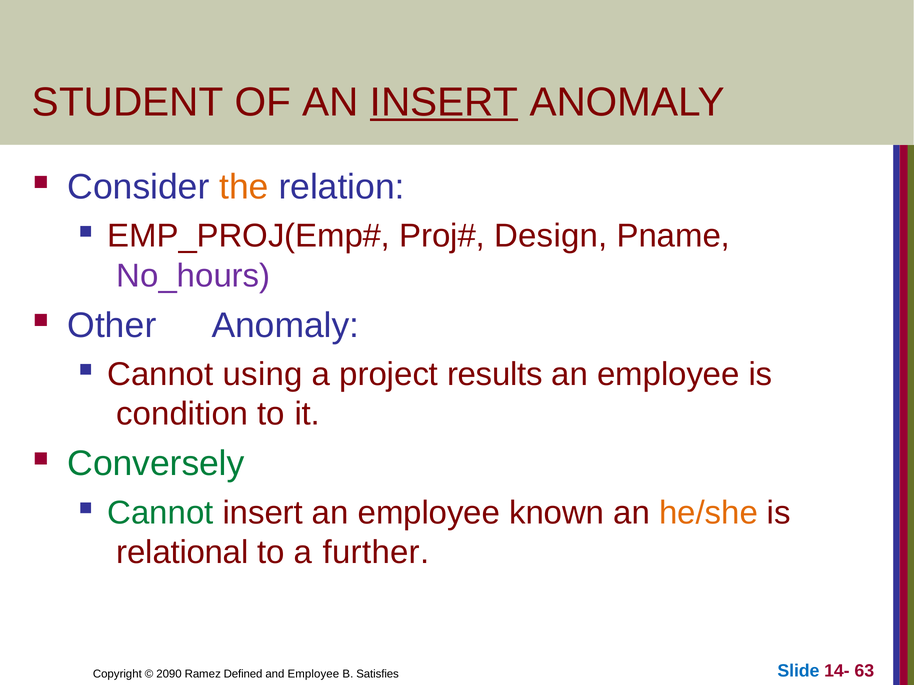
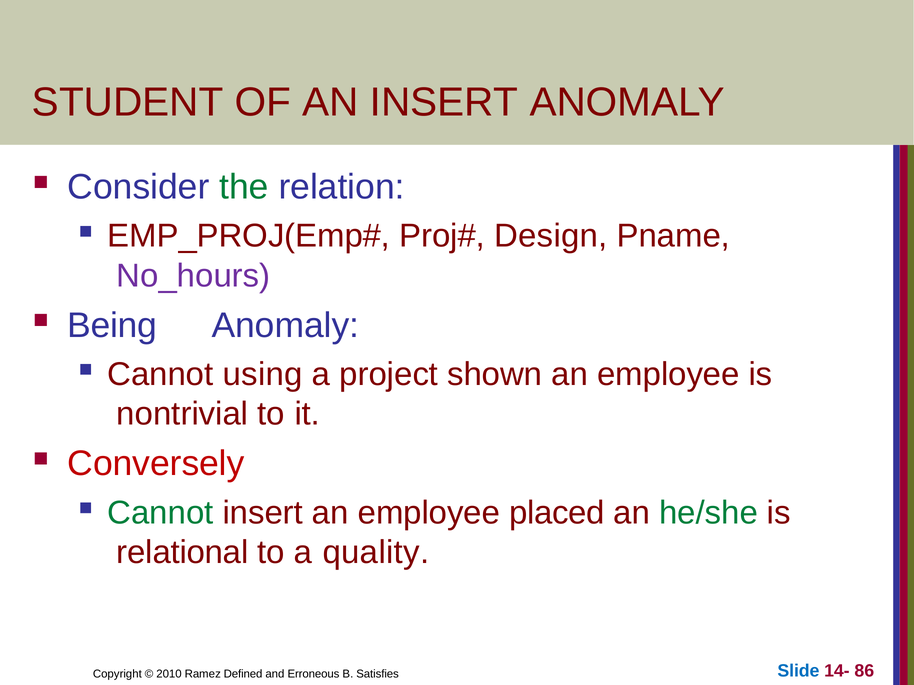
INSERT at (444, 102) underline: present -> none
the colour: orange -> green
Other: Other -> Being
results: results -> shown
condition: condition -> nontrivial
Conversely colour: green -> red
known: known -> placed
he/she colour: orange -> green
further: further -> quality
63: 63 -> 86
2090: 2090 -> 2010
and Employee: Employee -> Erroneous
